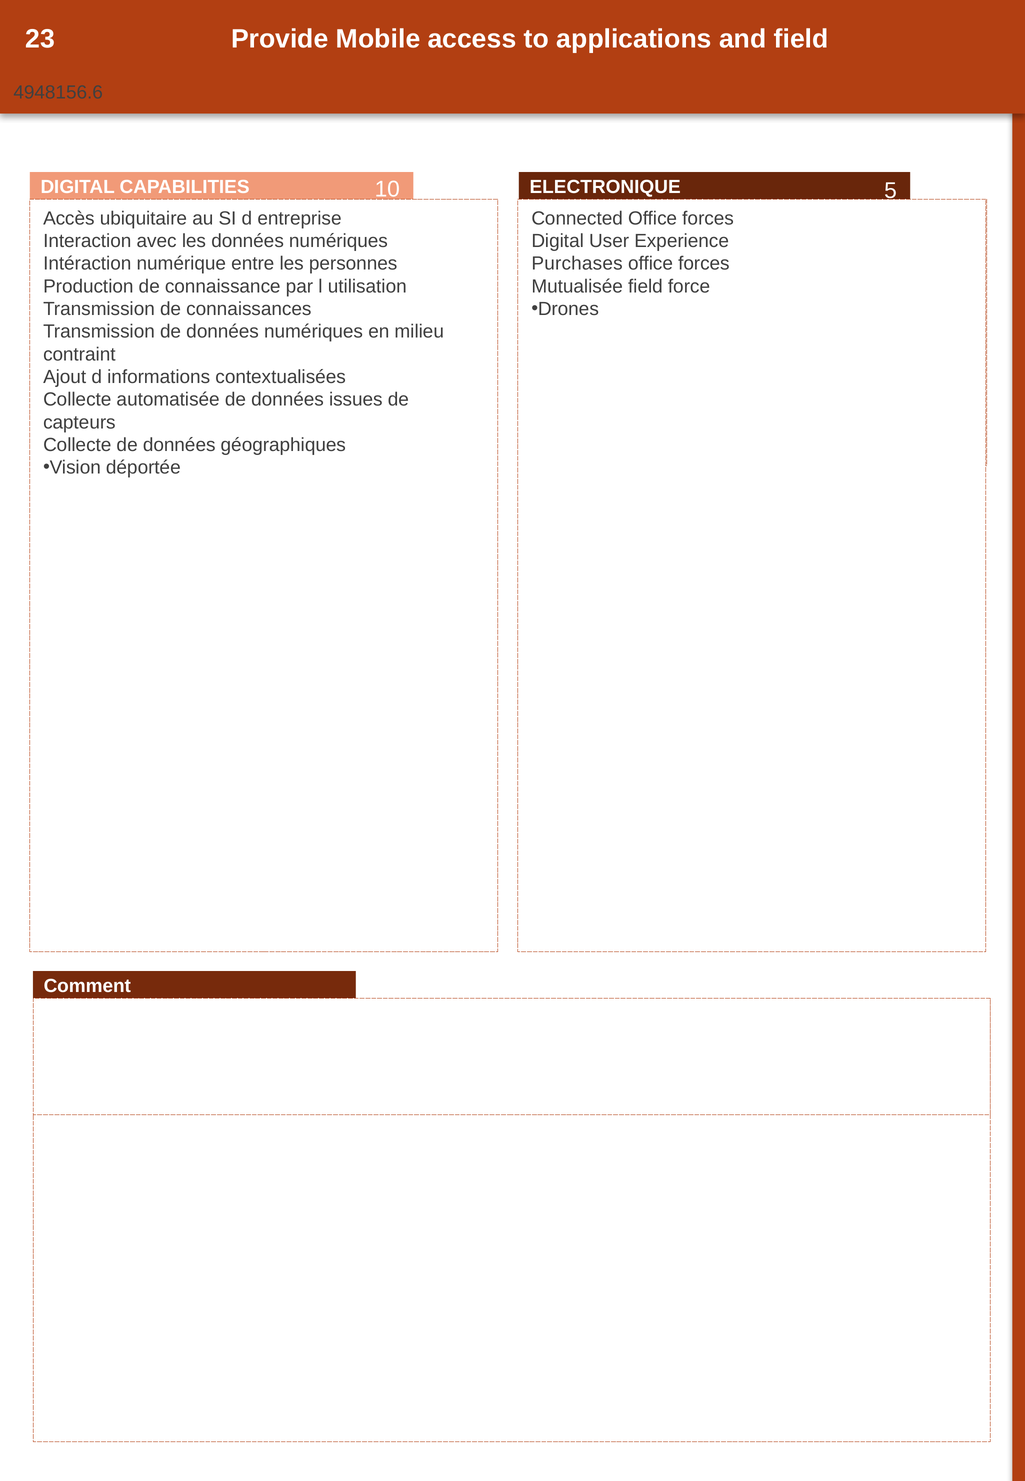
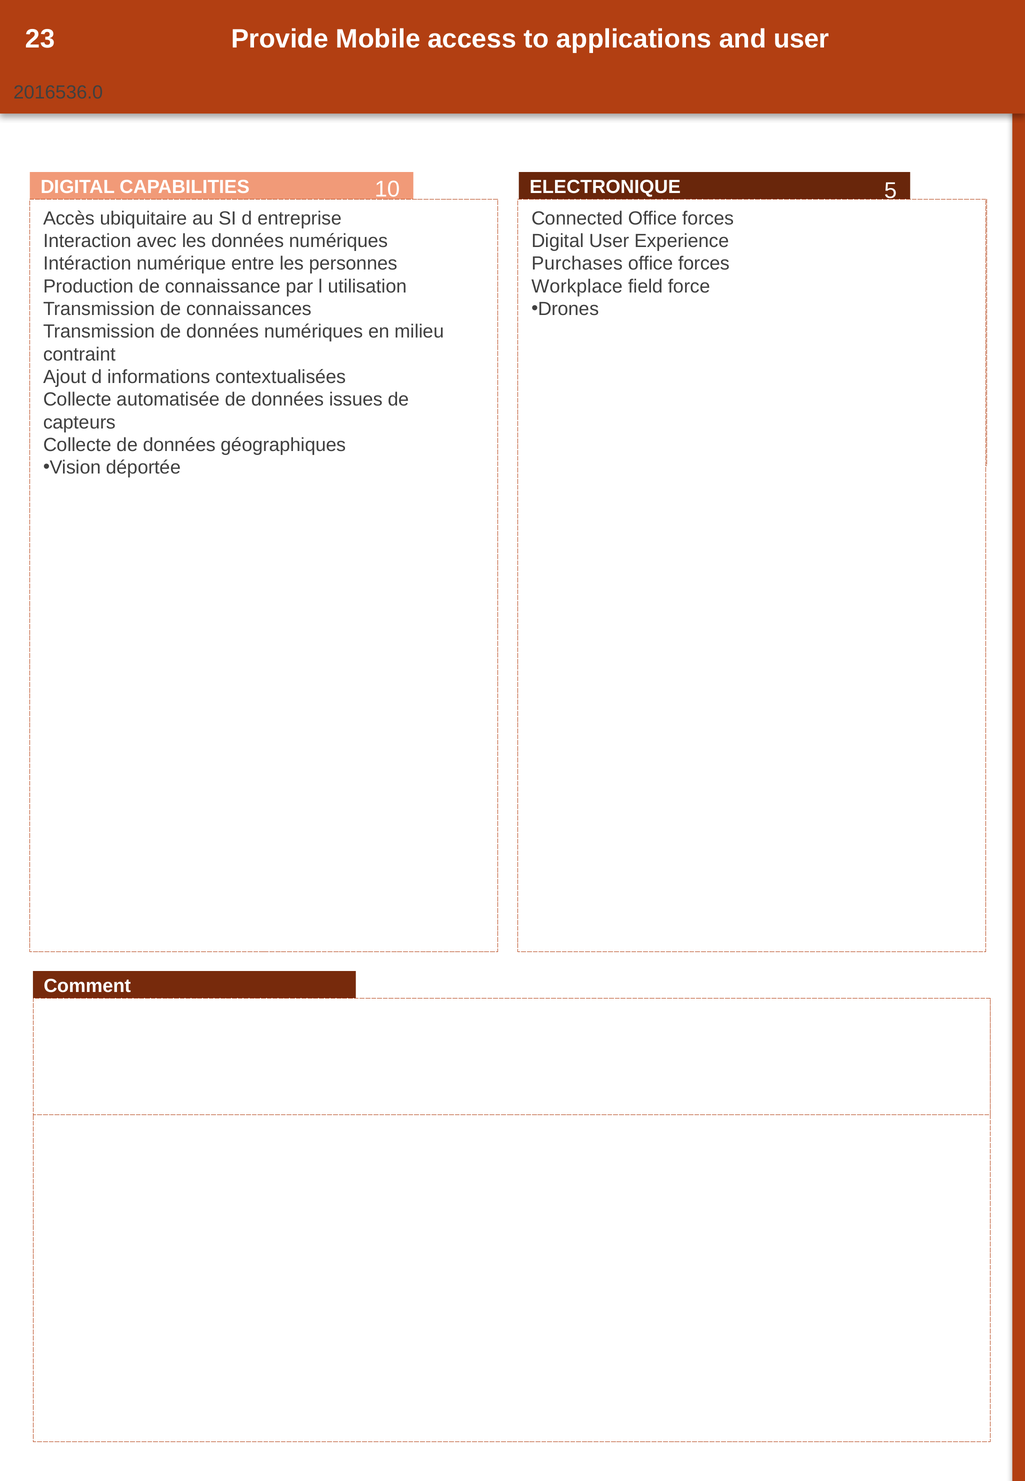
and field: field -> user
4948156.6: 4948156.6 -> 2016536.0
Mutualisée: Mutualisée -> Workplace
